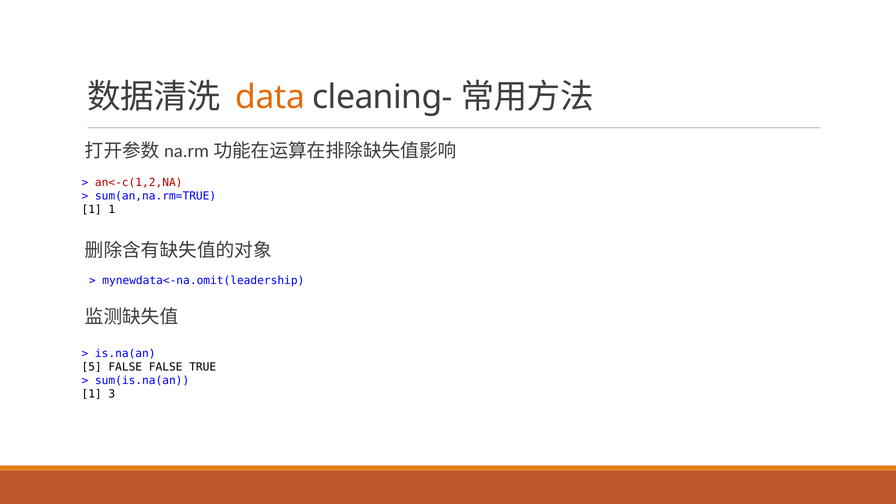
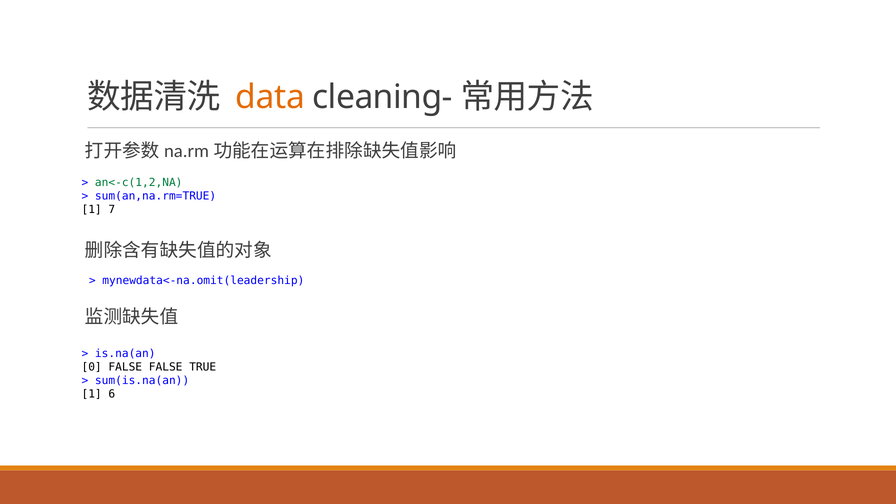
an<-c(1,2,NA colour: red -> green
1 1: 1 -> 7
5: 5 -> 0
3: 3 -> 6
